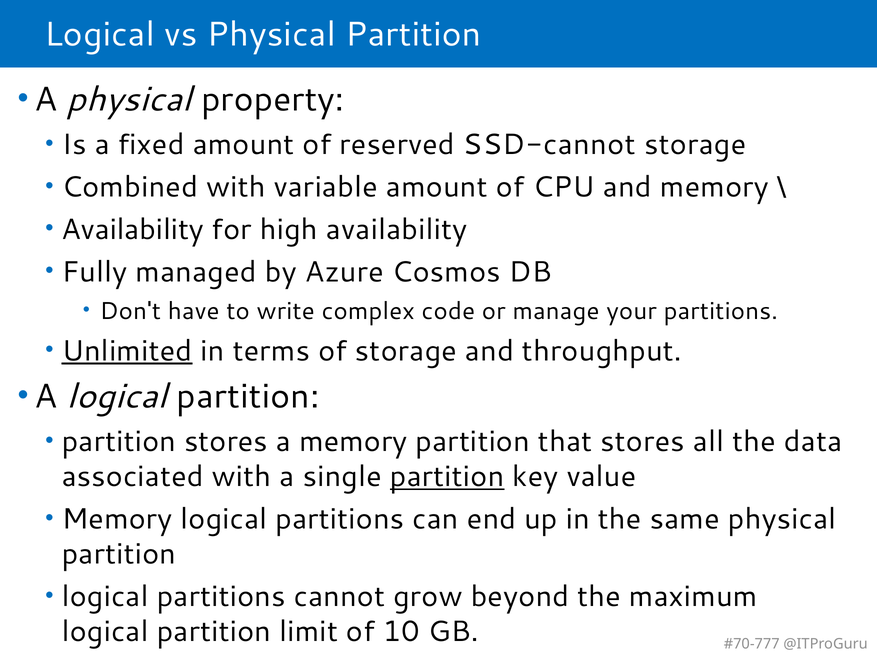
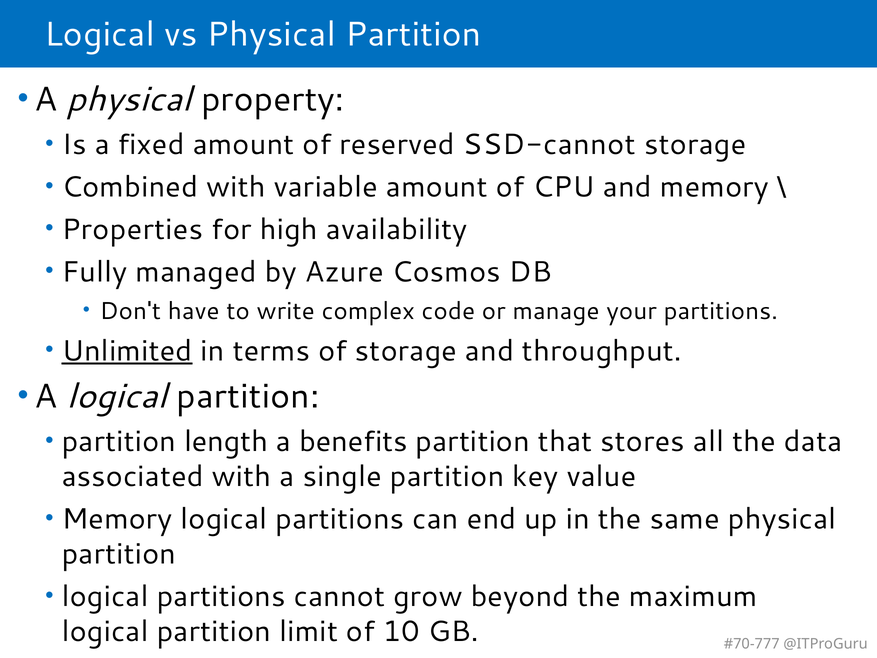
Availability at (133, 229): Availability -> Properties
partition stores: stores -> length
a memory: memory -> benefits
partition at (447, 476) underline: present -> none
